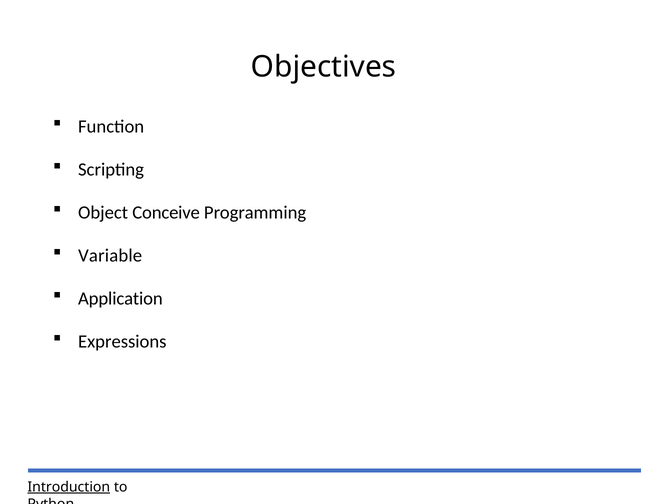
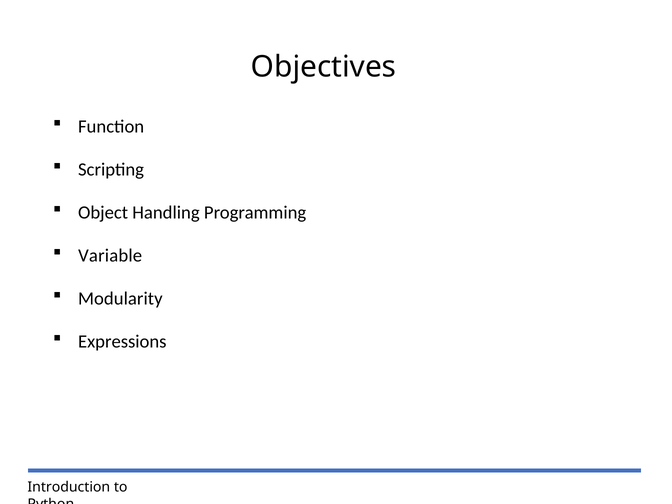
Conceive: Conceive -> Handling
Application: Application -> Modularity
Introduction underline: present -> none
